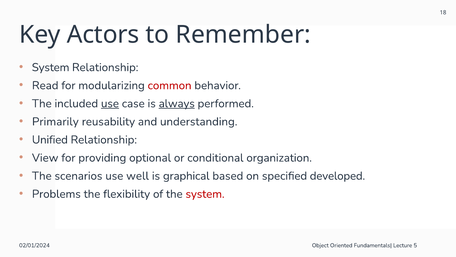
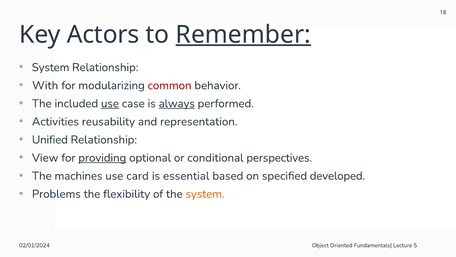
Remember underline: none -> present
Read: Read -> With
Primarily: Primarily -> Activities
understanding: understanding -> representation
providing underline: none -> present
organization: organization -> perspectives
scenarios: scenarios -> machines
well: well -> card
graphical: graphical -> essential
system at (205, 194) colour: red -> orange
